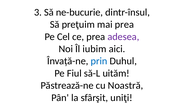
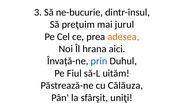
mai prea: prea -> jurul
adesea colour: purple -> orange
iubim: iubim -> hrana
Noastră: Noastră -> Călăuza
